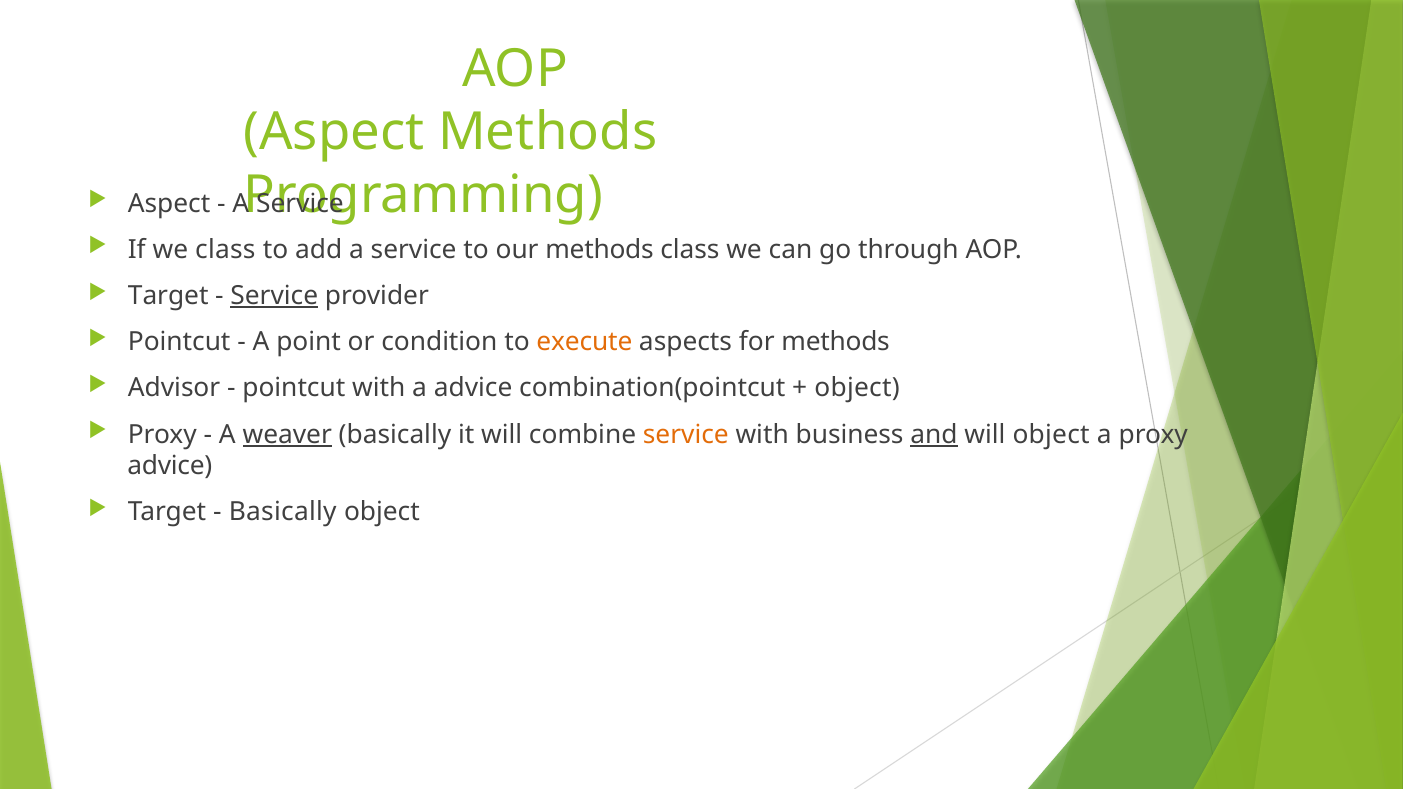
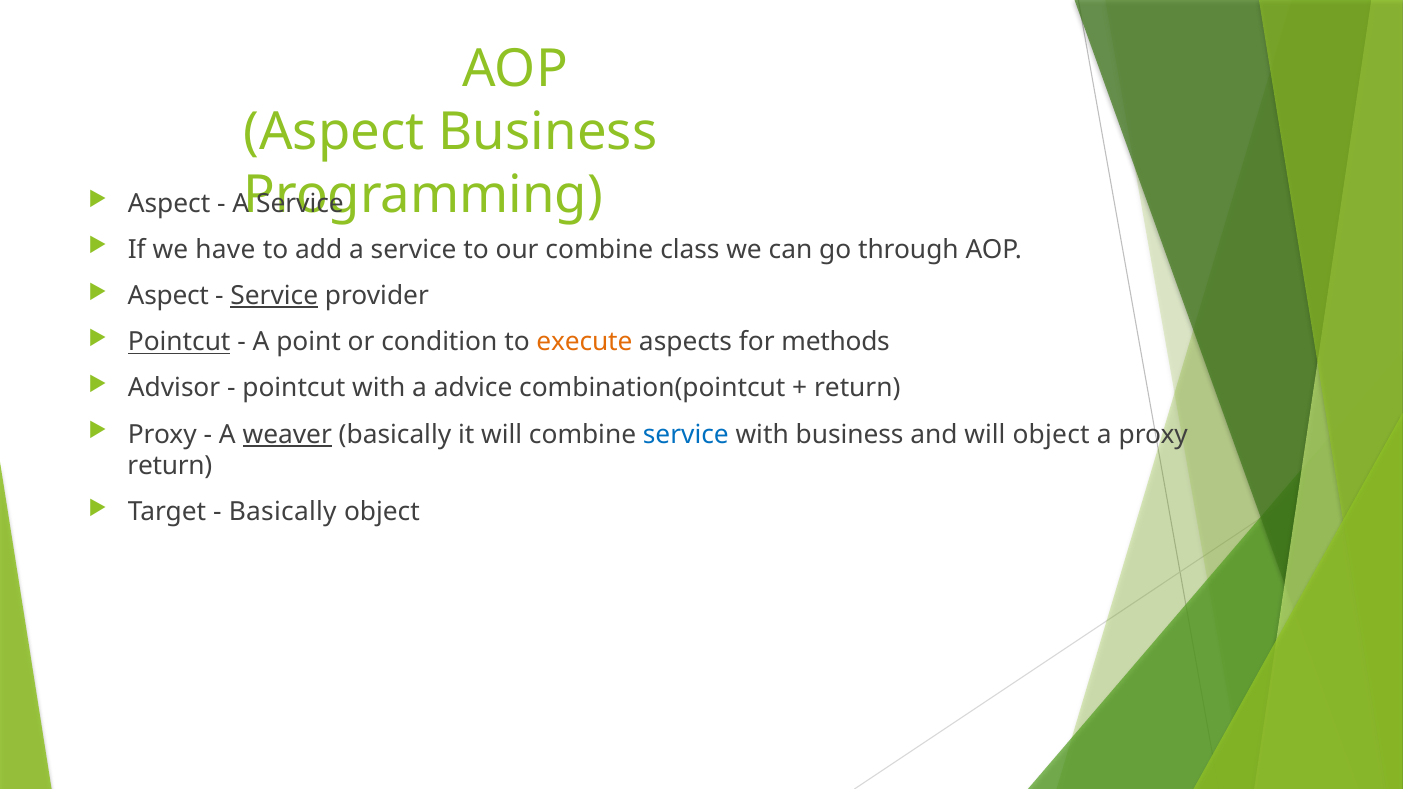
Aspect Methods: Methods -> Business
we class: class -> have
our methods: methods -> combine
Target at (168, 296): Target -> Aspect
Pointcut at (179, 342) underline: none -> present
object at (857, 388): object -> return
service at (686, 435) colour: orange -> blue
and underline: present -> none
advice at (170, 466): advice -> return
